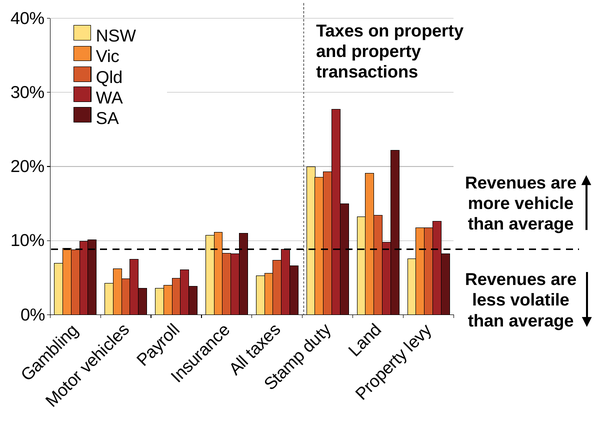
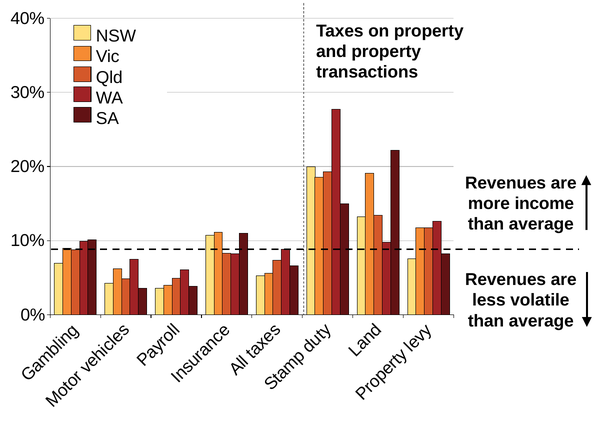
vehicle: vehicle -> income
